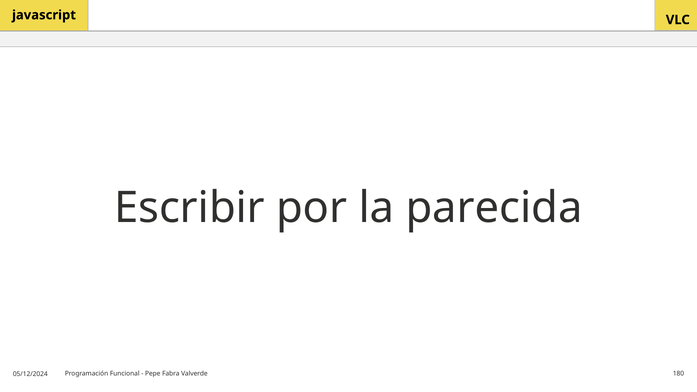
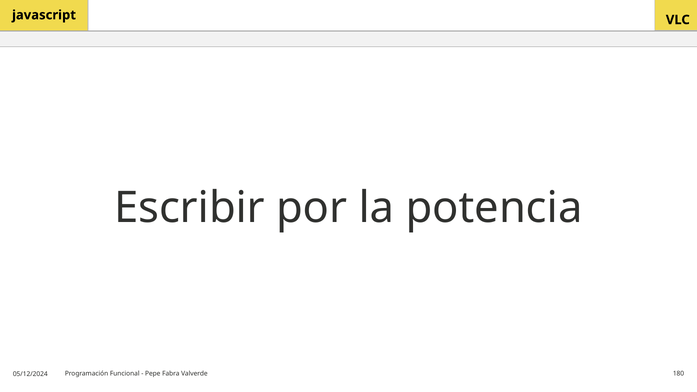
parecida: parecida -> potencia
